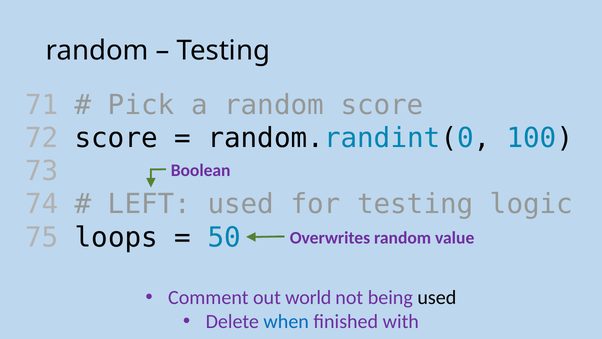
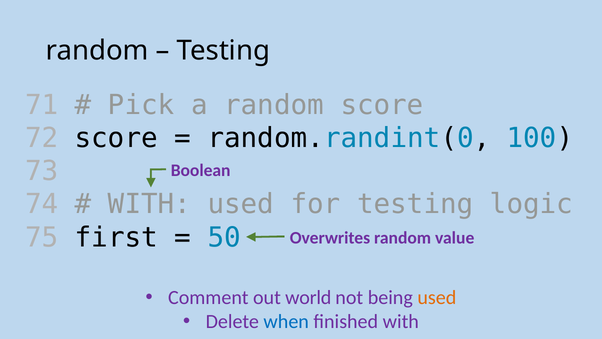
LEFT at (150, 204): LEFT -> WITH
loops: loops -> first
used at (437, 297) colour: black -> orange
